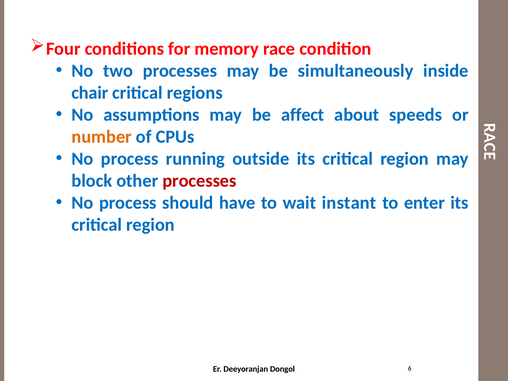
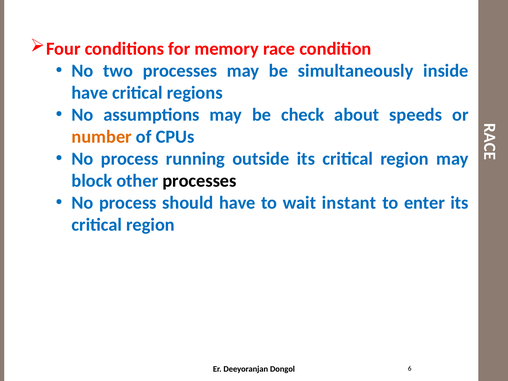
chair at (90, 93): chair -> have
affect: affect -> check
processes at (199, 181) colour: red -> black
